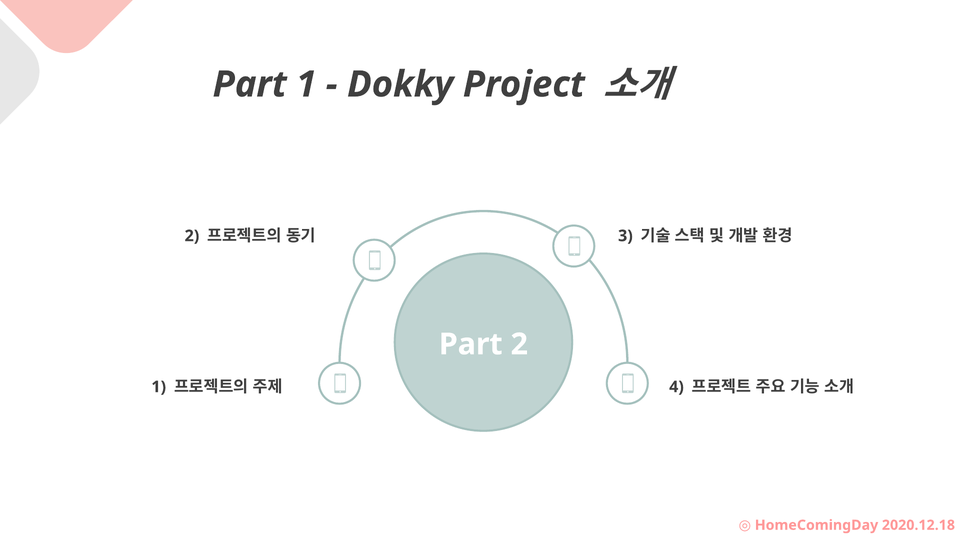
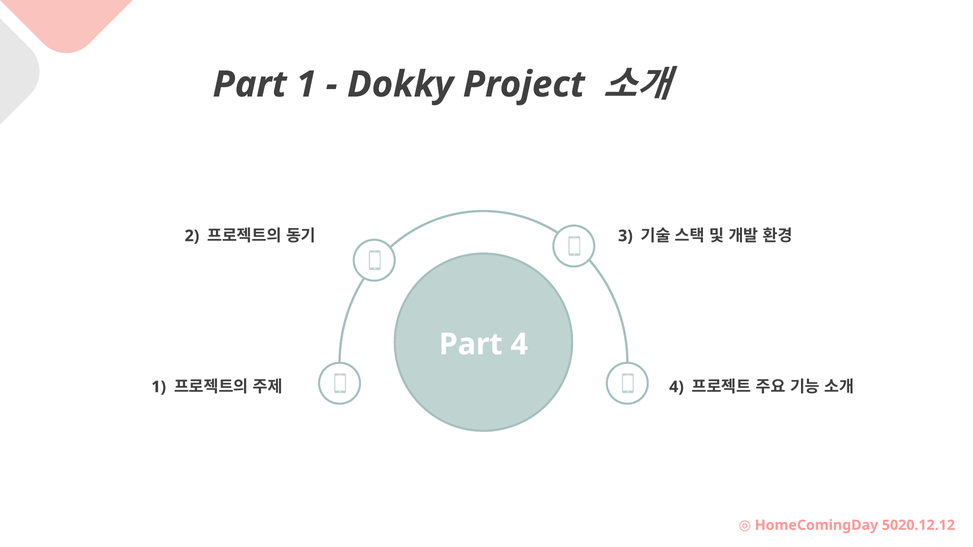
Part 2: 2 -> 4
2020.12.18: 2020.12.18 -> 5020.12.12
